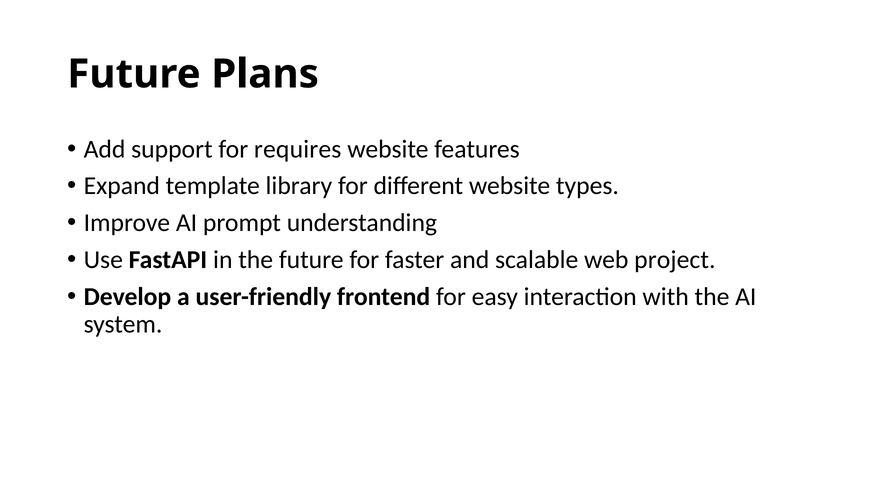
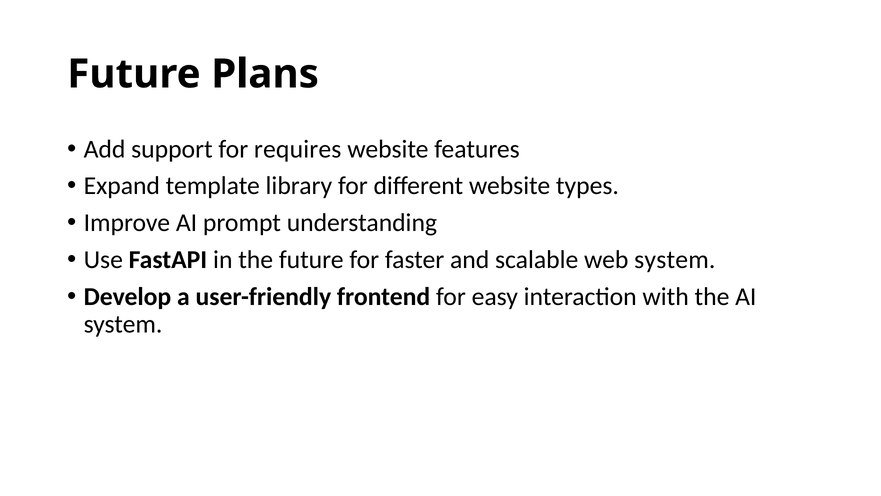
web project: project -> system
